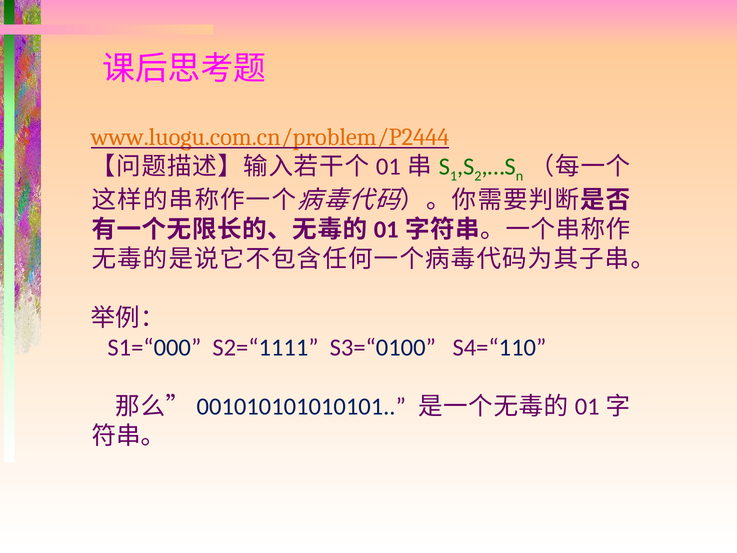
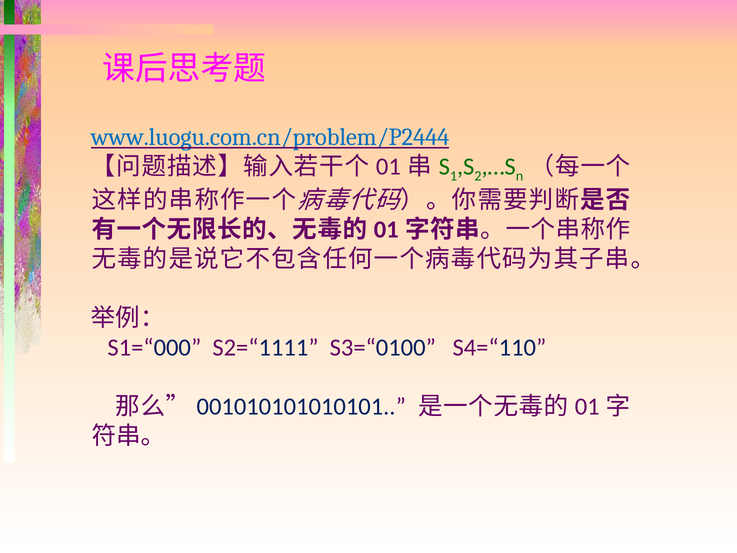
www.luogu.com.cn/problem/P2444 colour: orange -> blue
